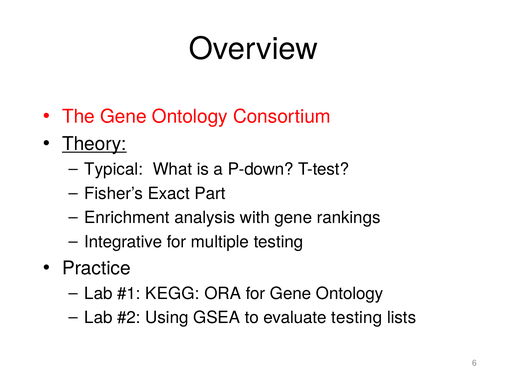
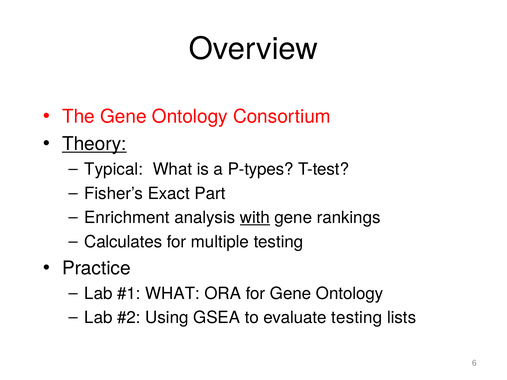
P-down: P-down -> P-types
with underline: none -> present
Integrative: Integrative -> Calculates
KEGG at (172, 294): KEGG -> WHAT
